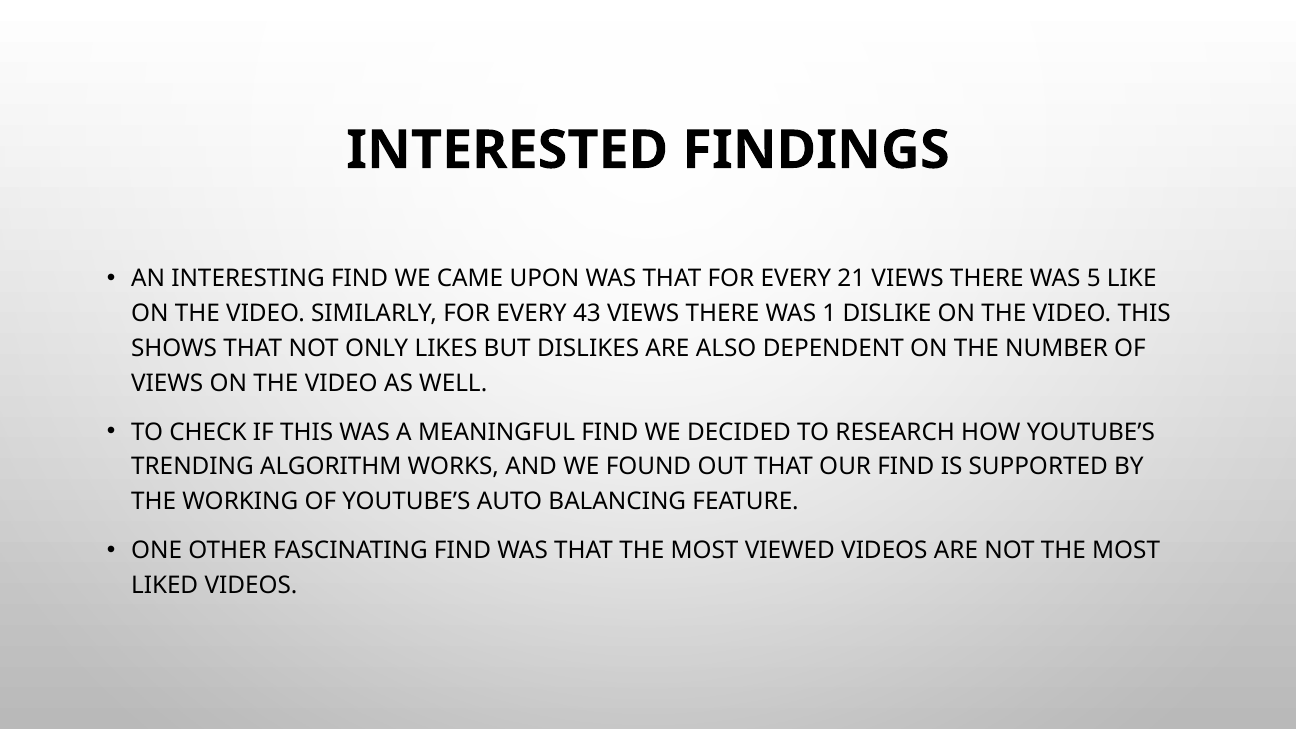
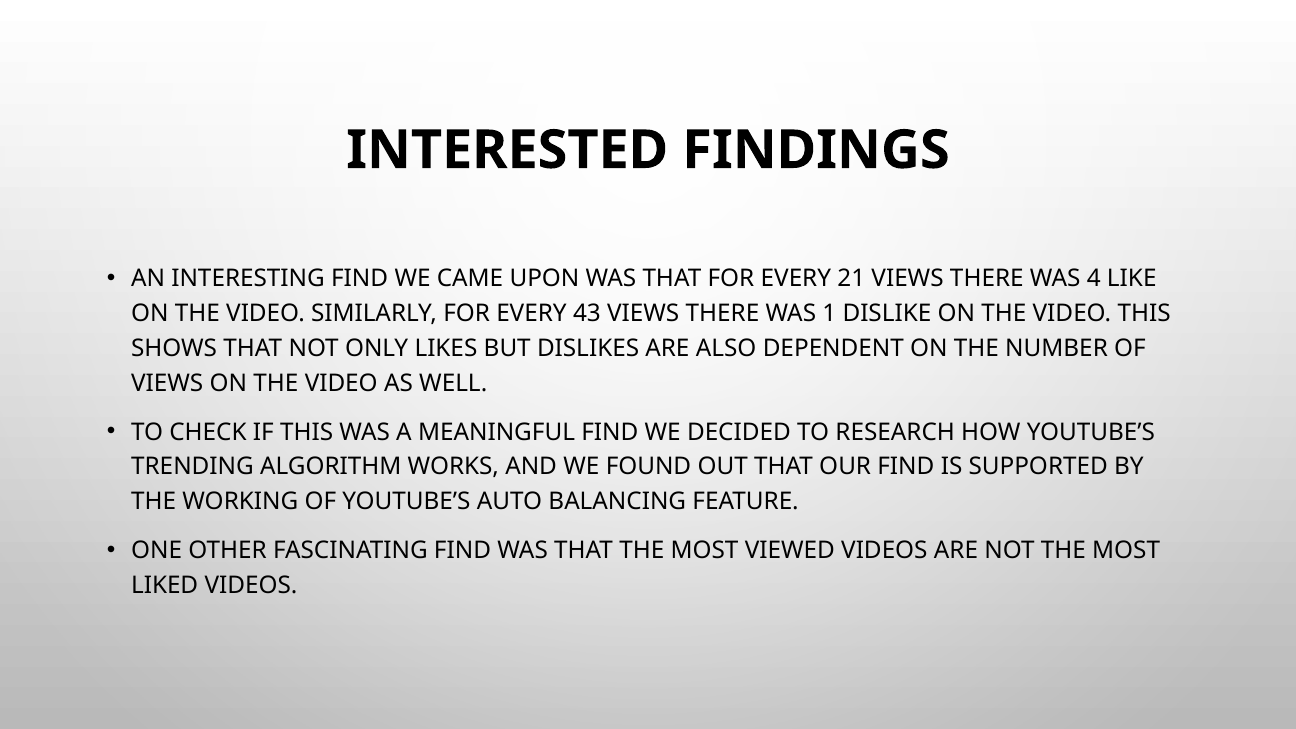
5: 5 -> 4
